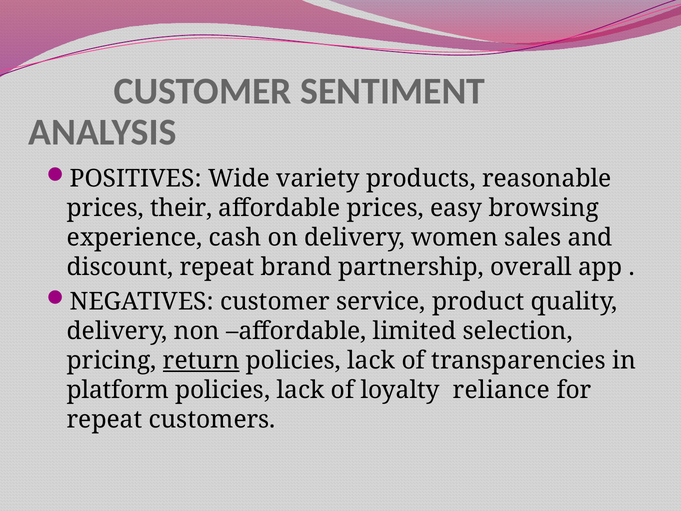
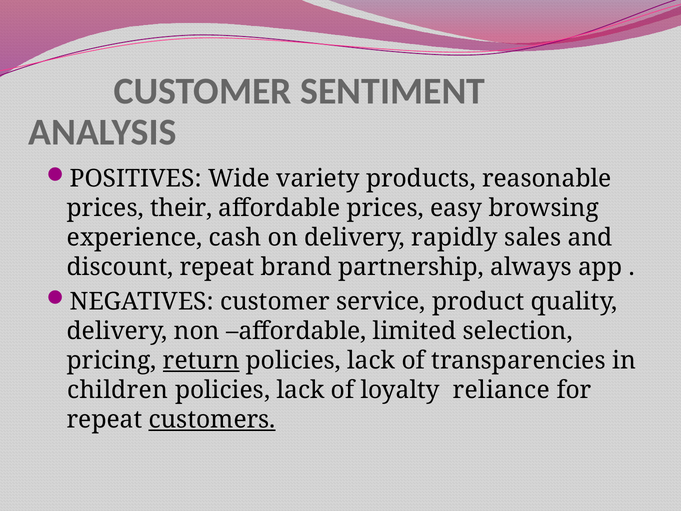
women: women -> rapidly
overall: overall -> always
platform: platform -> children
customers underline: none -> present
